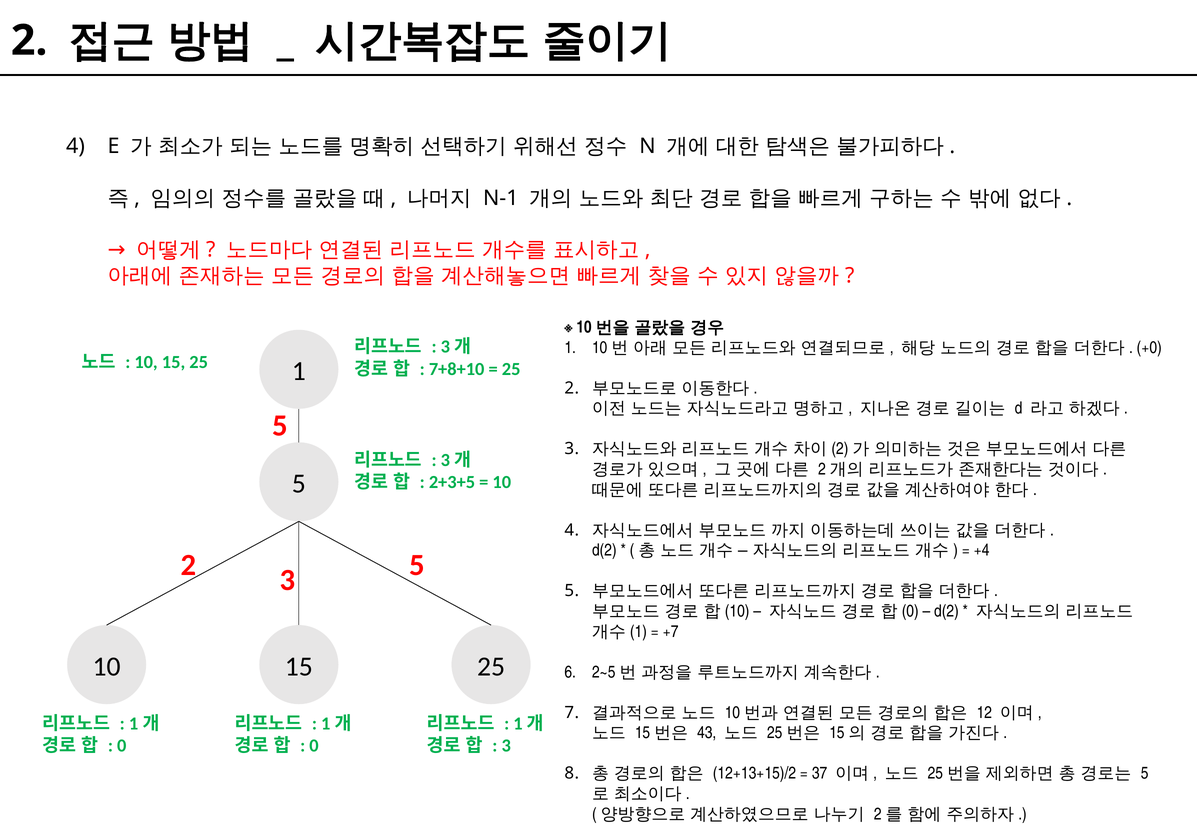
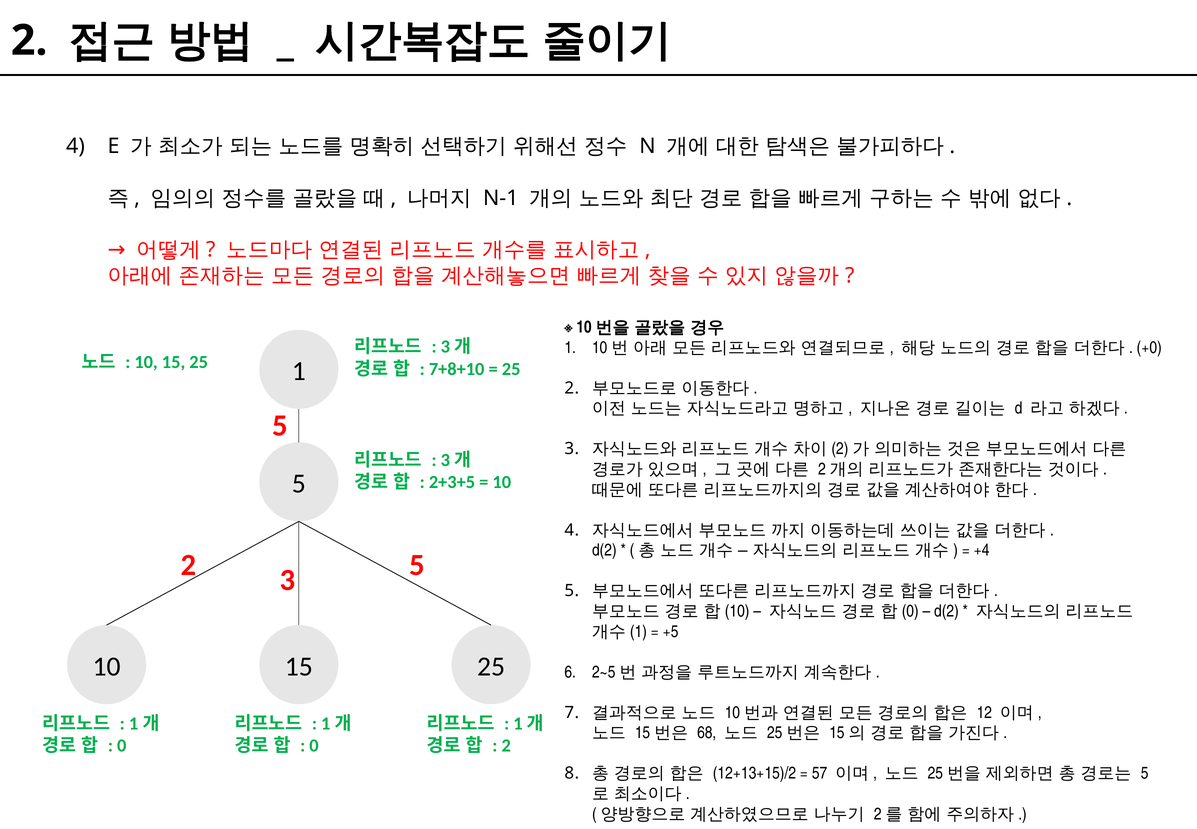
+7: +7 -> +5
43: 43 -> 68
3 at (506, 746): 3 -> 2
37: 37 -> 57
